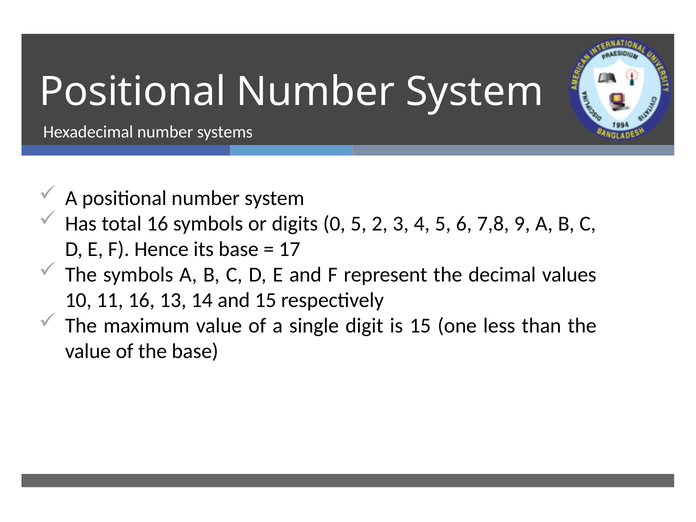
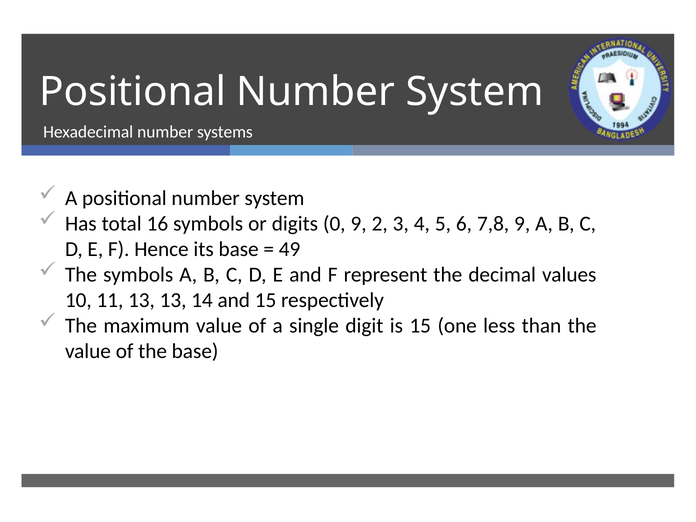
0 5: 5 -> 9
17: 17 -> 49
11 16: 16 -> 13
